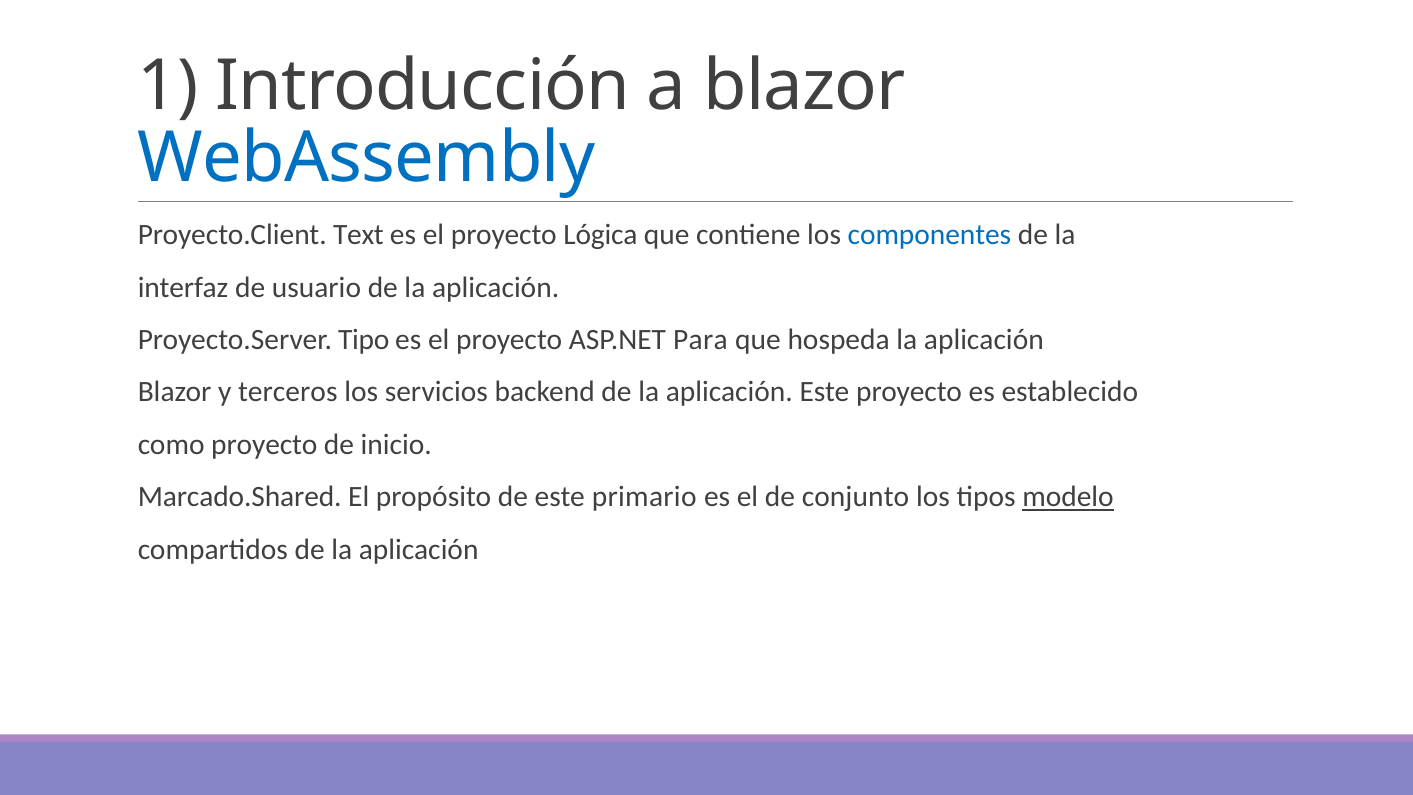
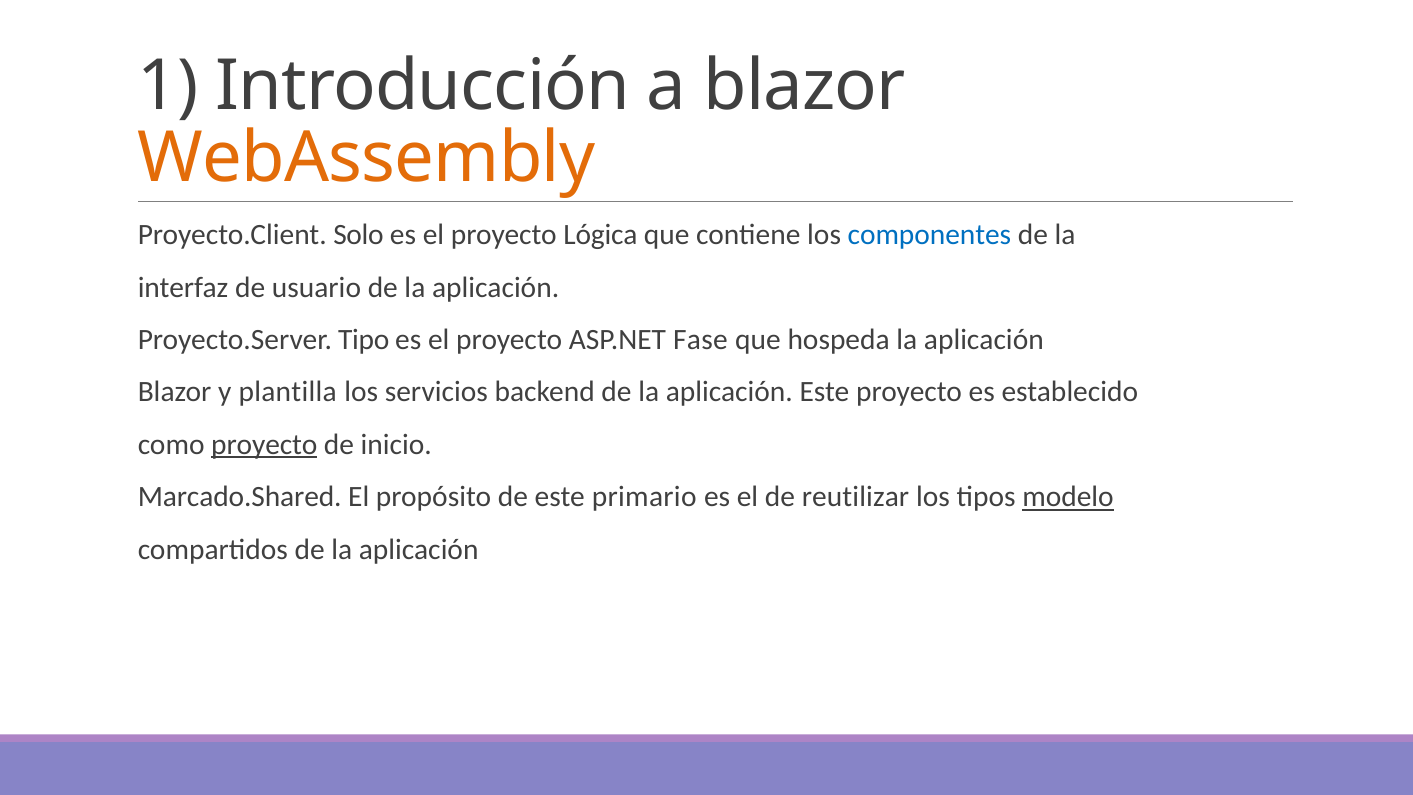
WebAssembly colour: blue -> orange
Text: Text -> Solo
Para: Para -> Fase
terceros: terceros -> plantilla
proyecto at (264, 445) underline: none -> present
conjunto: conjunto -> reutilizar
